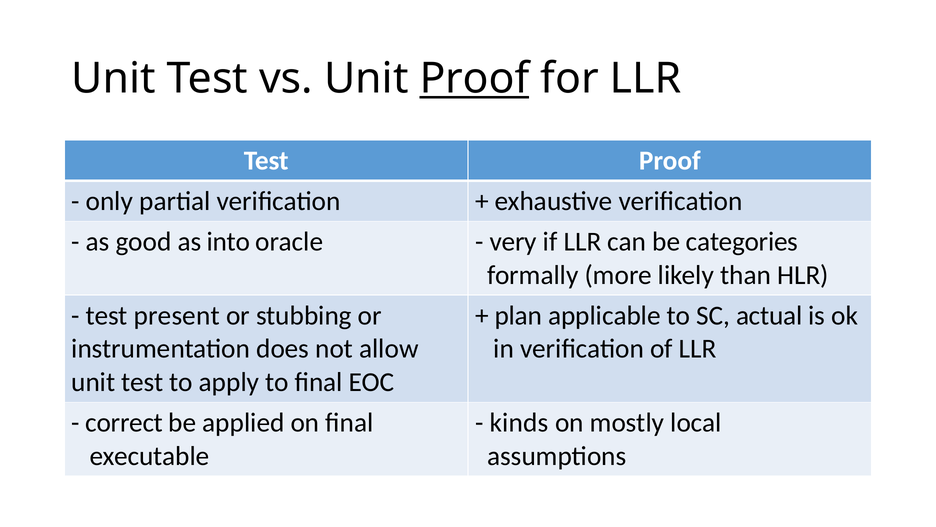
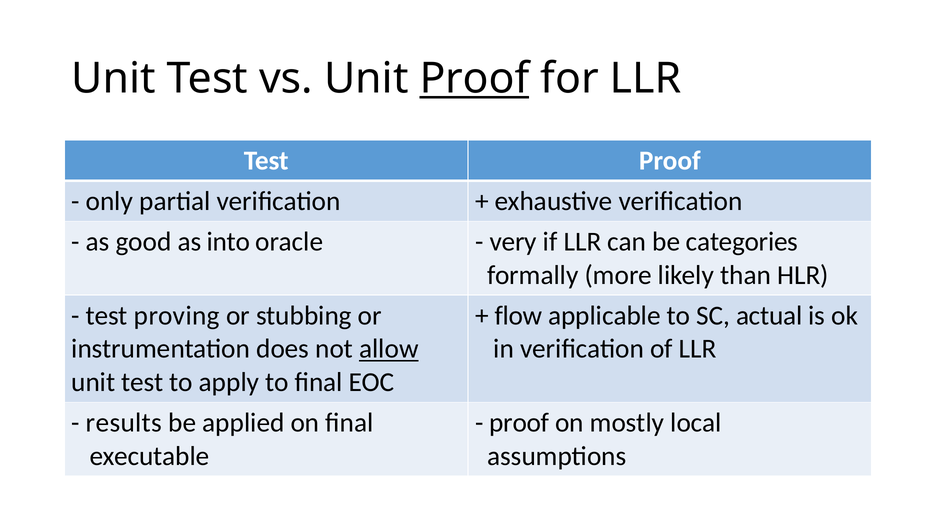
present: present -> proving
plan: plan -> flow
allow underline: none -> present
correct: correct -> results
kinds at (519, 422): kinds -> proof
